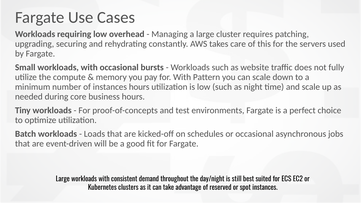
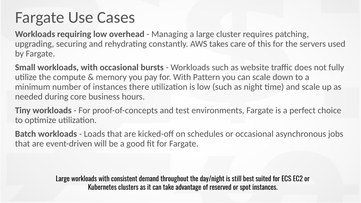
instances hours: hours -> there
